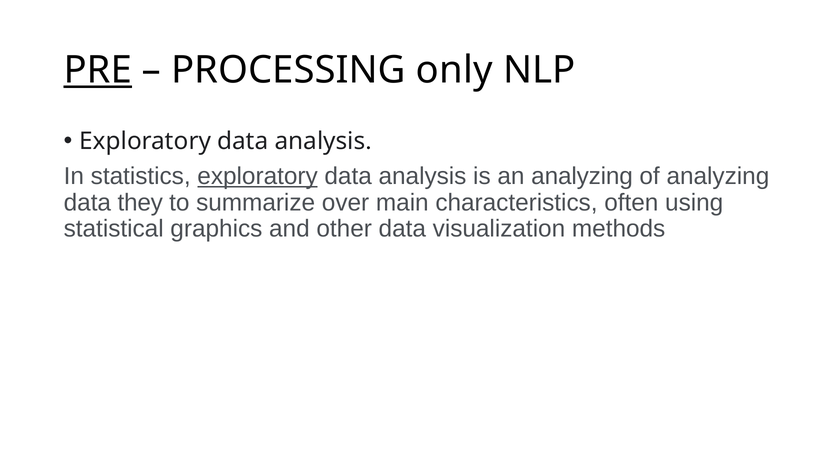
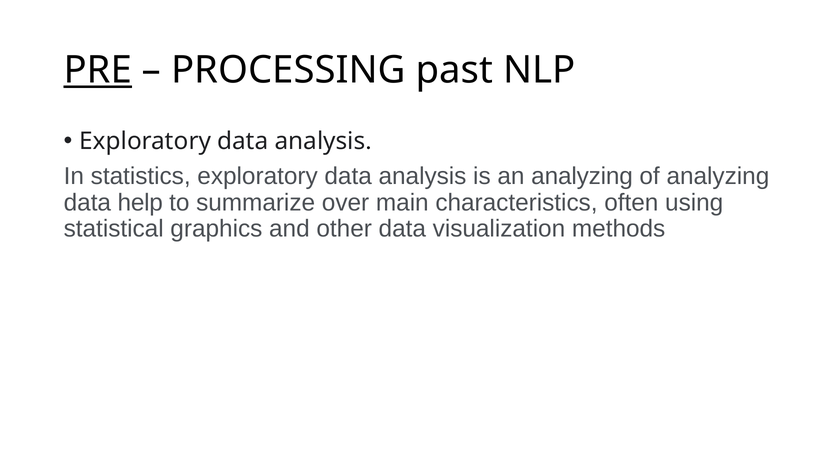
only: only -> past
exploratory at (258, 176) underline: present -> none
they: they -> help
